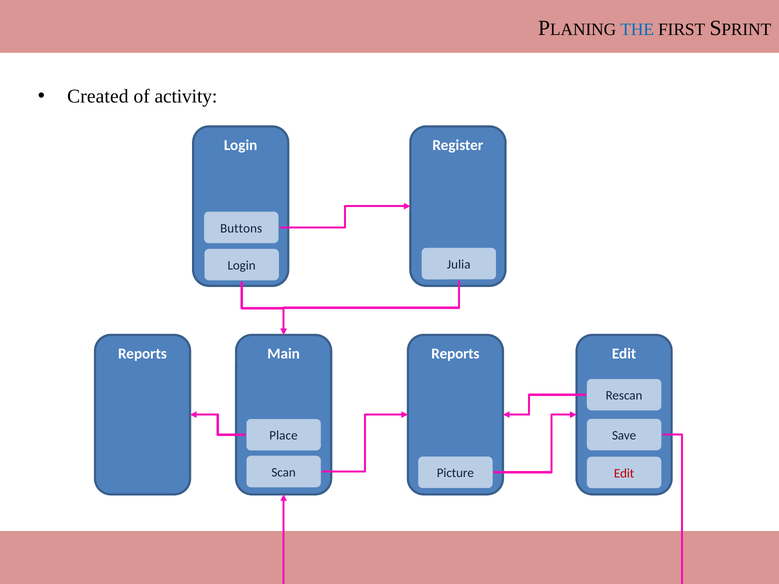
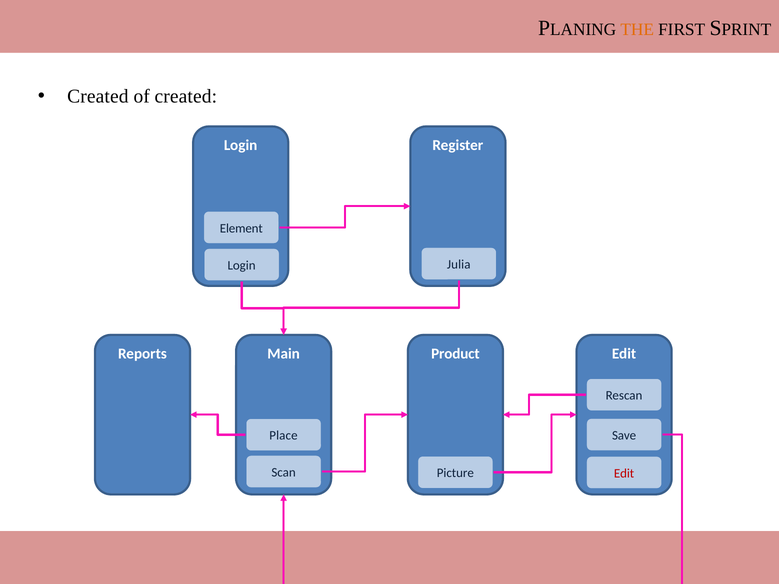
THE colour: blue -> orange
of activity: activity -> created
Buttons: Buttons -> Element
Reports Reports: Reports -> Product
